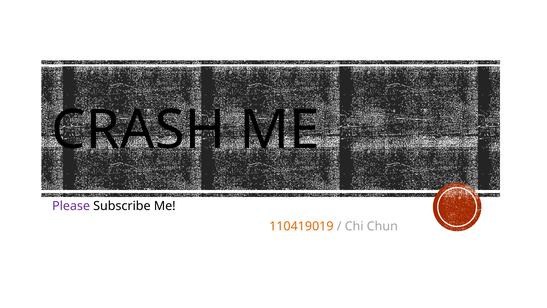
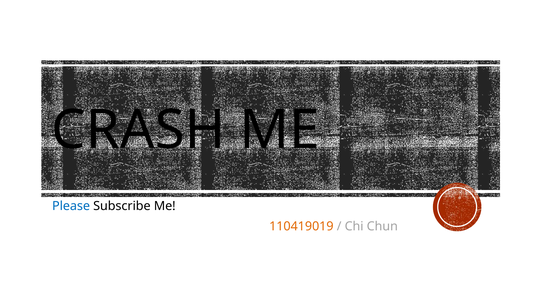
Please colour: purple -> blue
